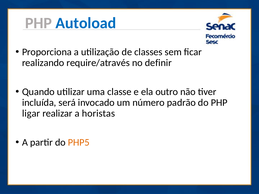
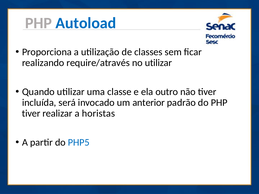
no definir: definir -> utilizar
número: número -> anterior
ligar at (31, 114): ligar -> tiver
PHP5 colour: orange -> blue
